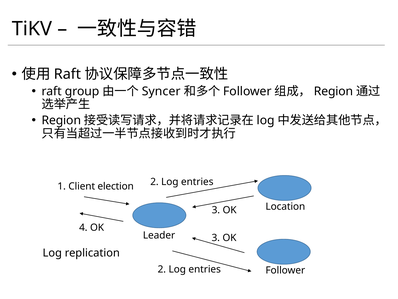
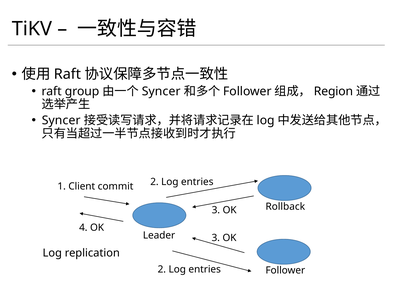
Region at (61, 120): Region -> Syncer
election: election -> commit
Location: Location -> Rollback
